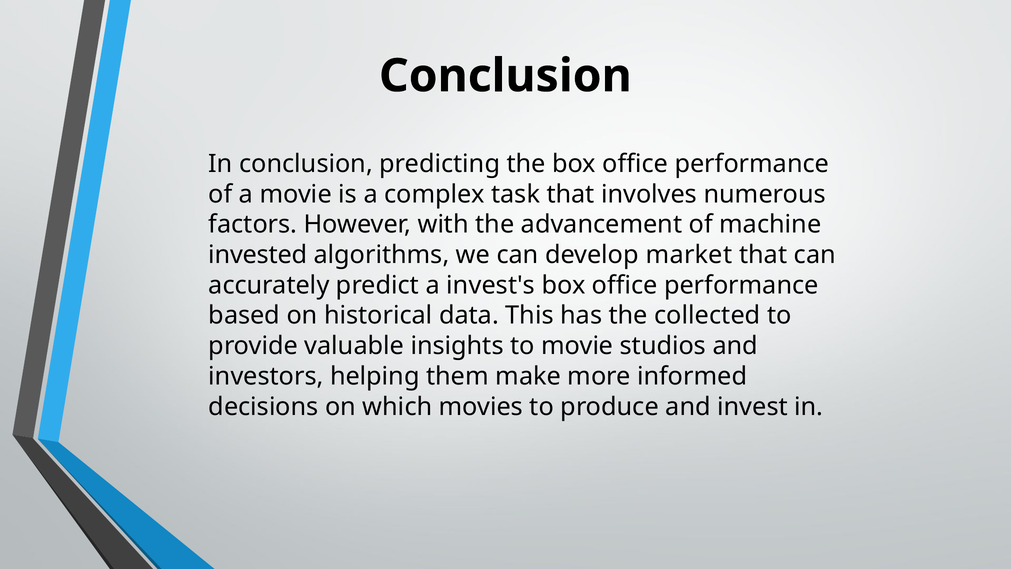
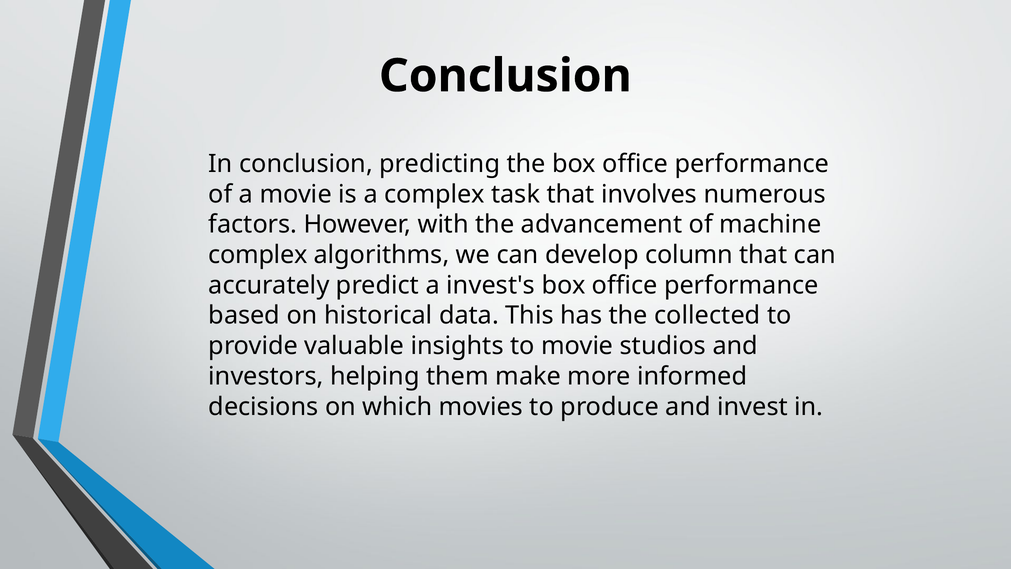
invested at (258, 255): invested -> complex
market: market -> column
